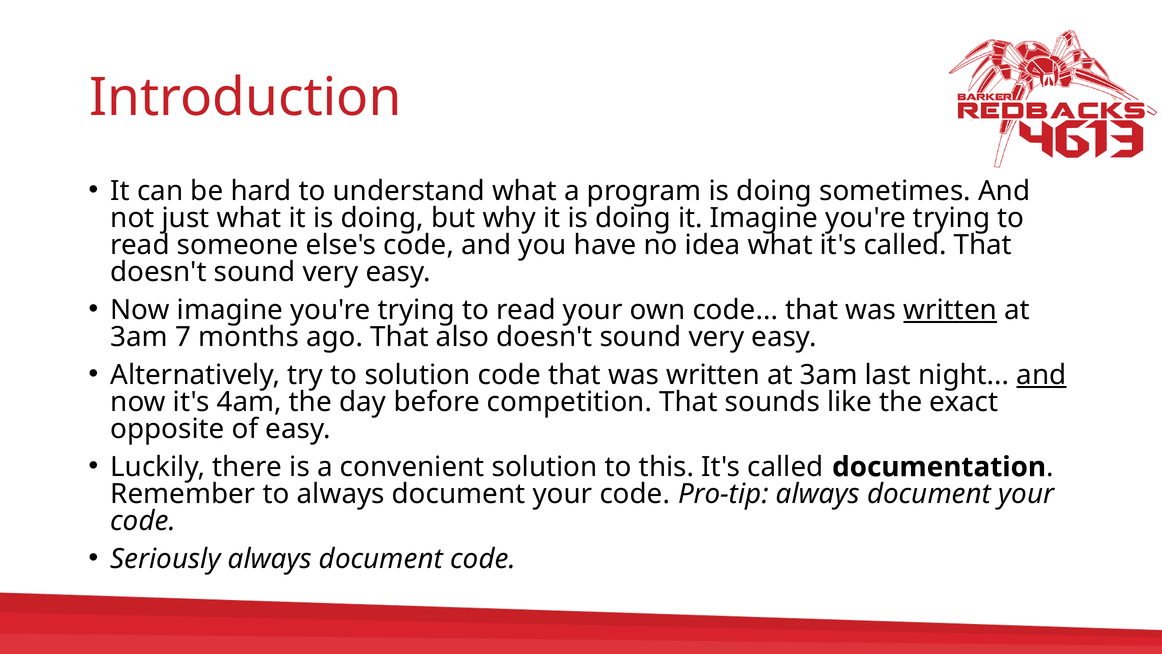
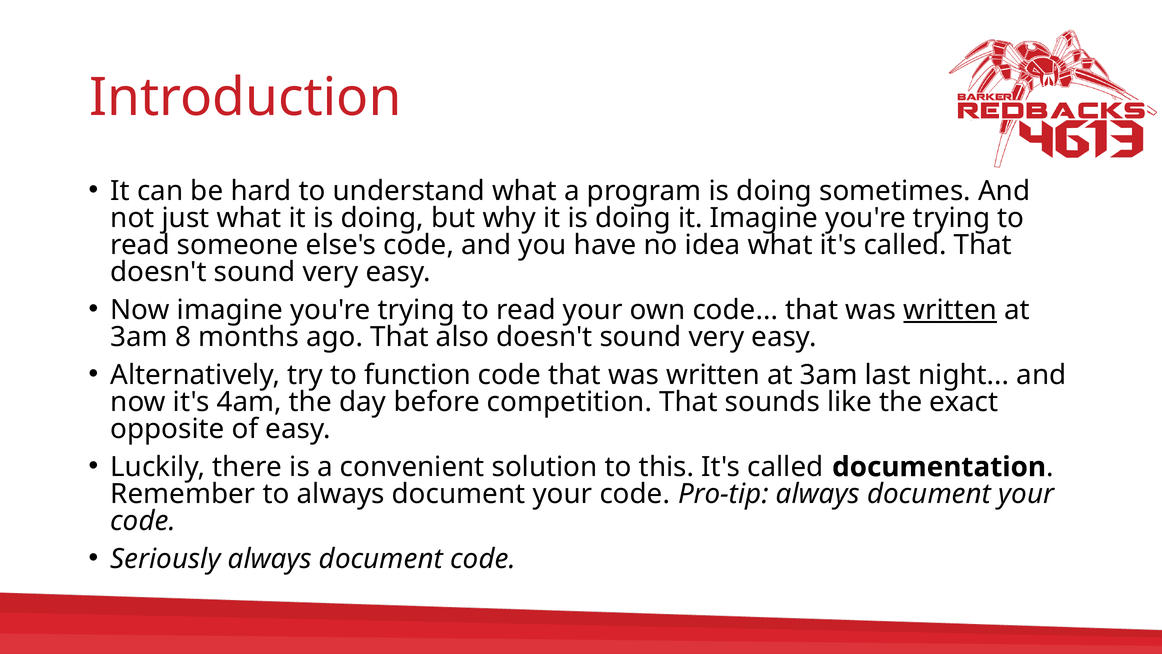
7: 7 -> 8
to solution: solution -> function
and at (1041, 375) underline: present -> none
